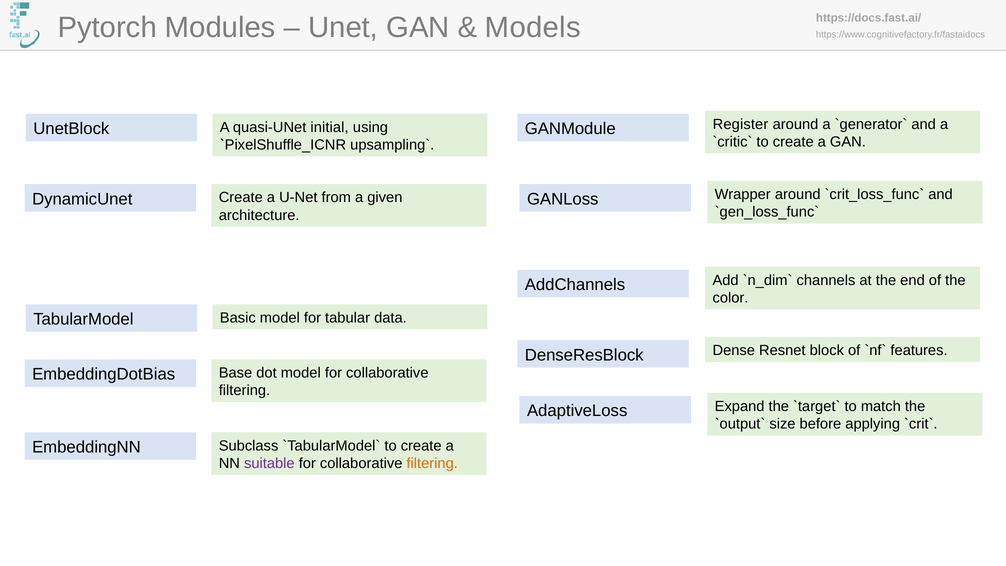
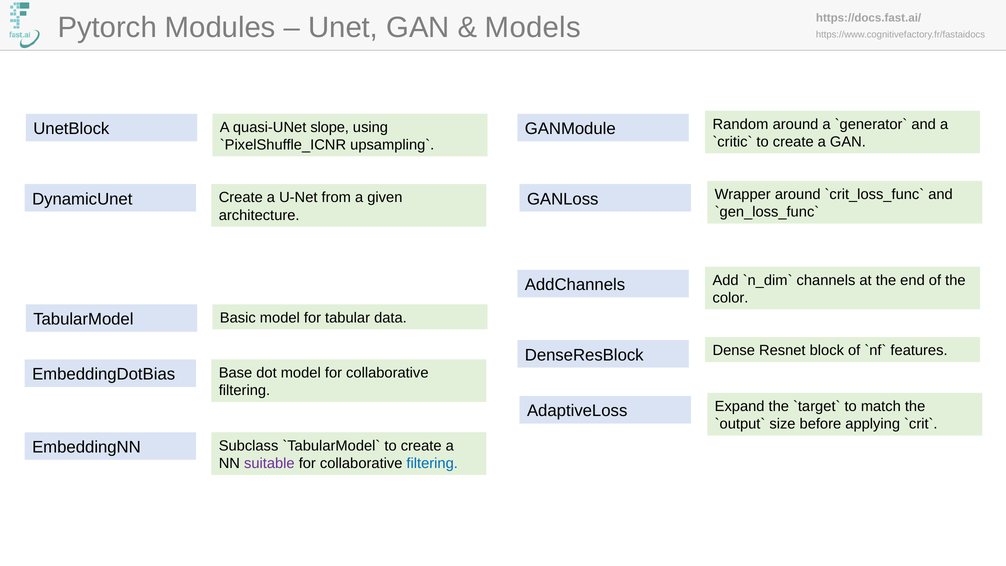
initial: initial -> slope
Register: Register -> Random
filtering at (432, 463) colour: orange -> blue
